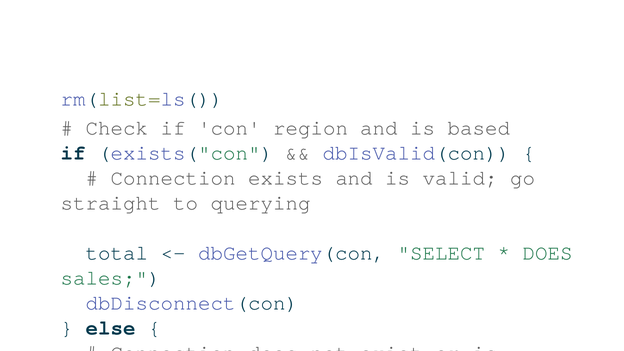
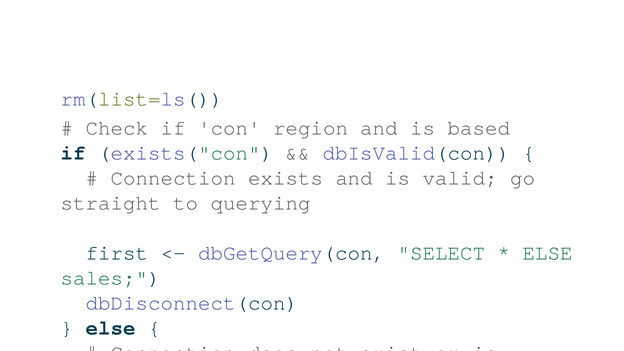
total at (117, 253): total -> first
DOES at (548, 253): DOES -> ELSE
